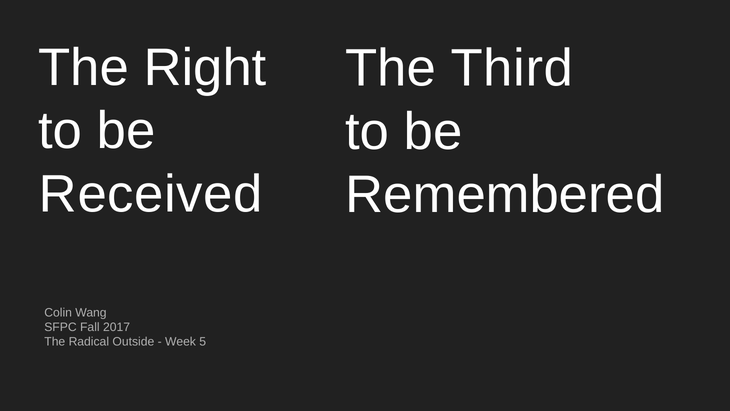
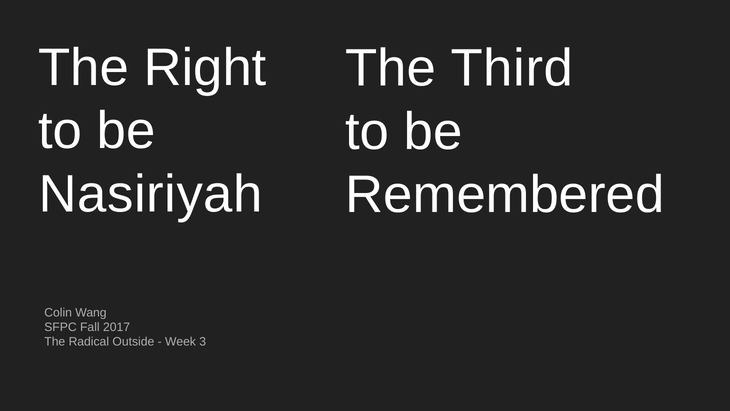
Received: Received -> Nasiriyah
5: 5 -> 3
